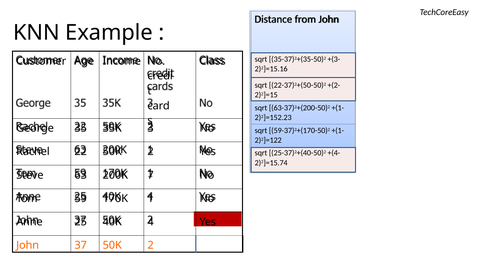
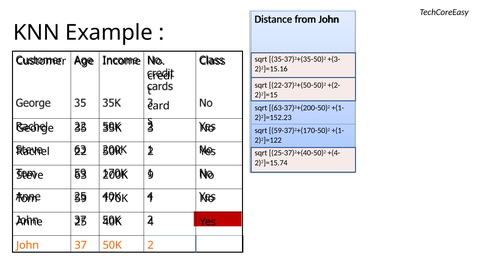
7: 7 -> 9
